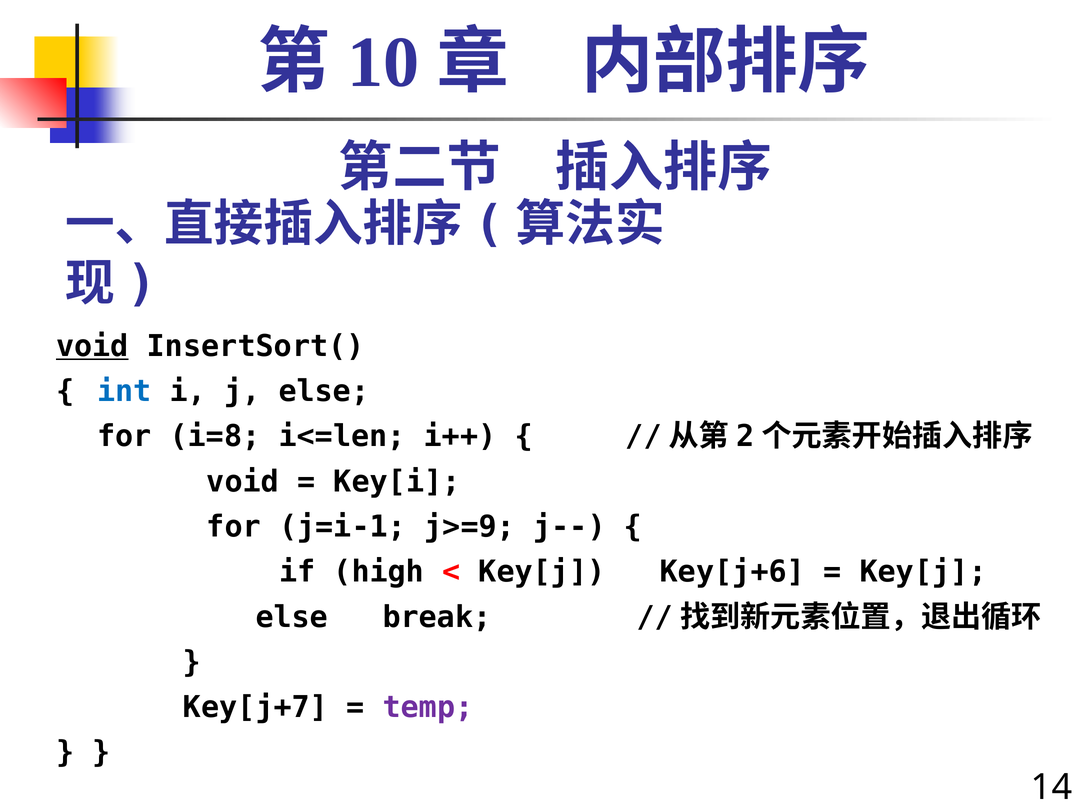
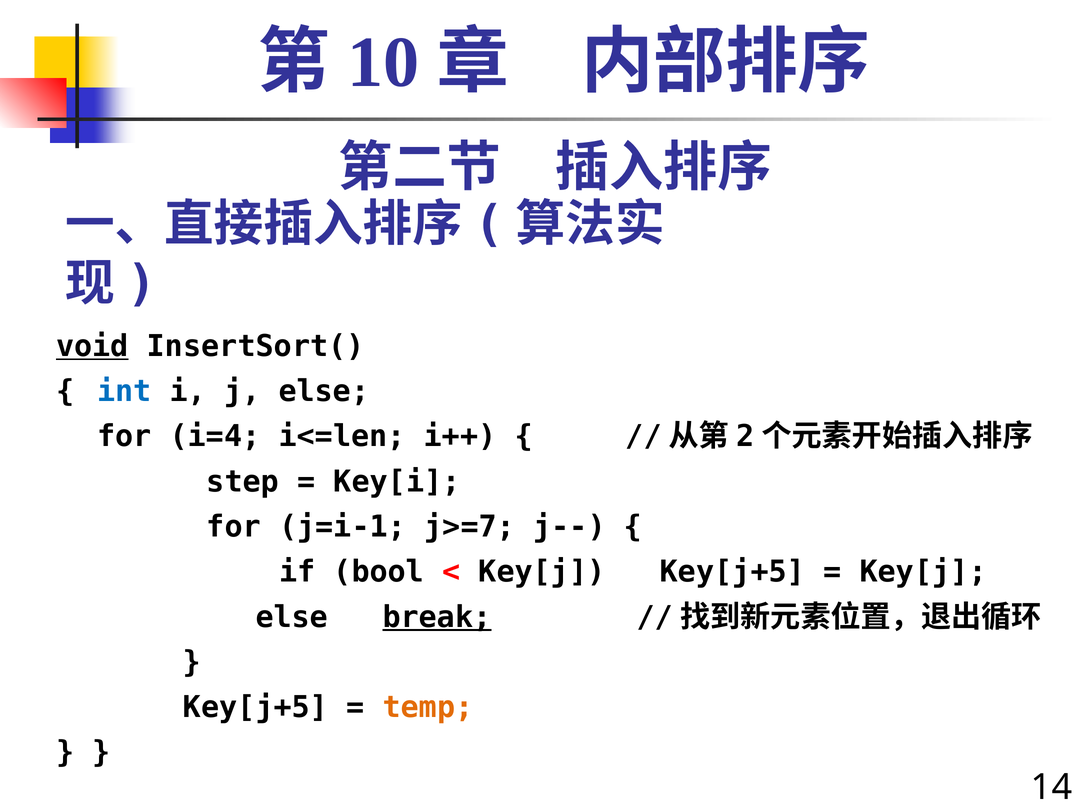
i=8: i=8 -> i=4
void at (243, 482): void -> step
j>=9: j>=9 -> j>=7
high: high -> bool
Key[j Key[j+6: Key[j+6 -> Key[j+5
break underline: none -> present
Key[j+7 at (255, 708): Key[j+7 -> Key[j+5
temp colour: purple -> orange
